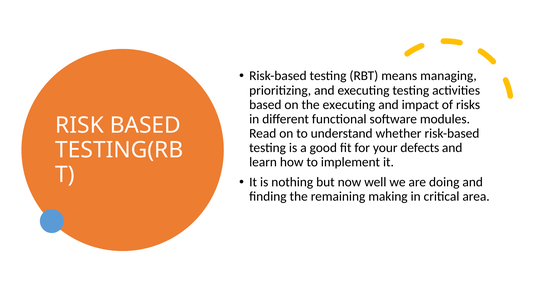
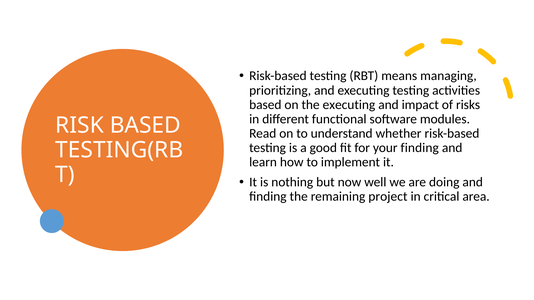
your defects: defects -> finding
making: making -> project
